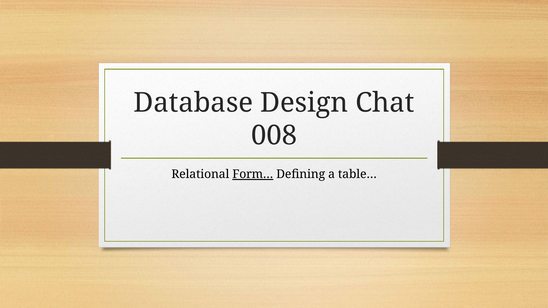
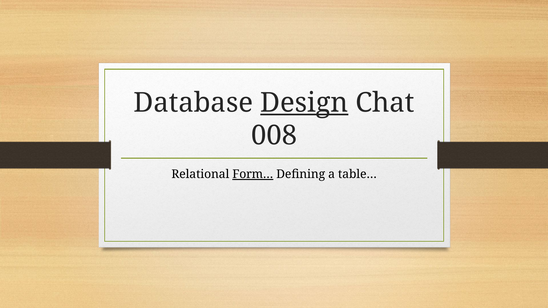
Design underline: none -> present
